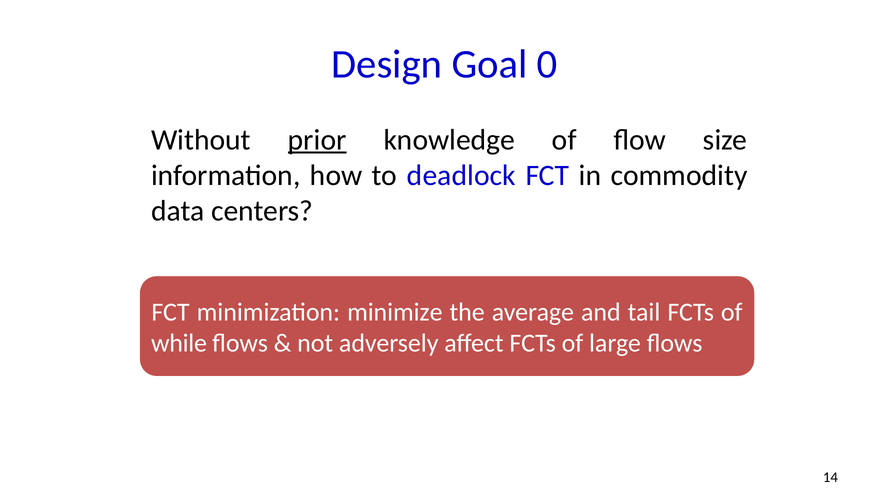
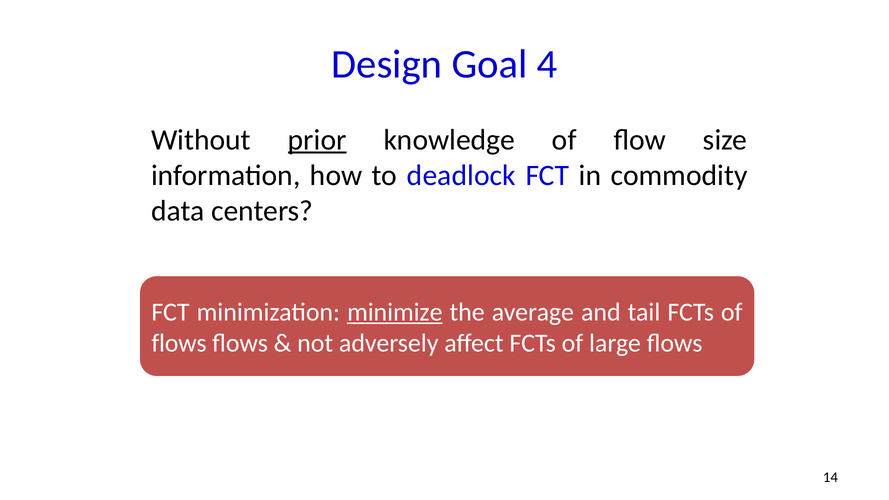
0: 0 -> 4
minimize underline: none -> present
while at (179, 343): while -> flows
